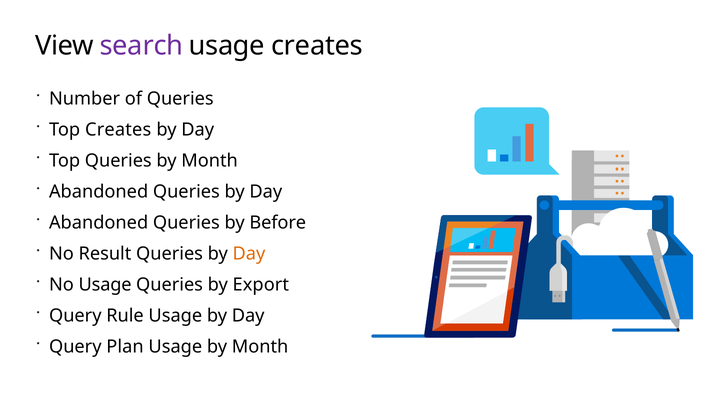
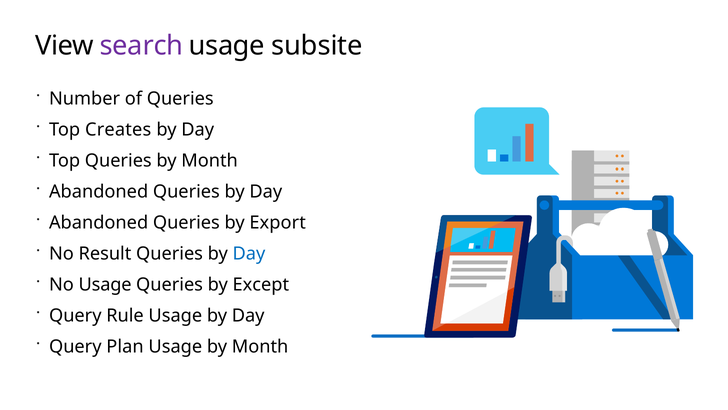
usage creates: creates -> subsite
Before: Before -> Export
Day at (249, 253) colour: orange -> blue
Export: Export -> Except
